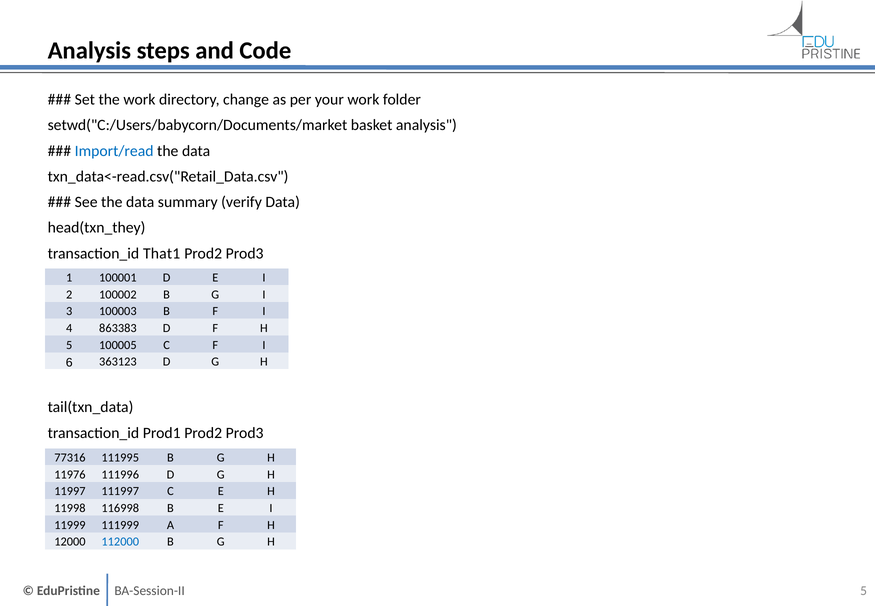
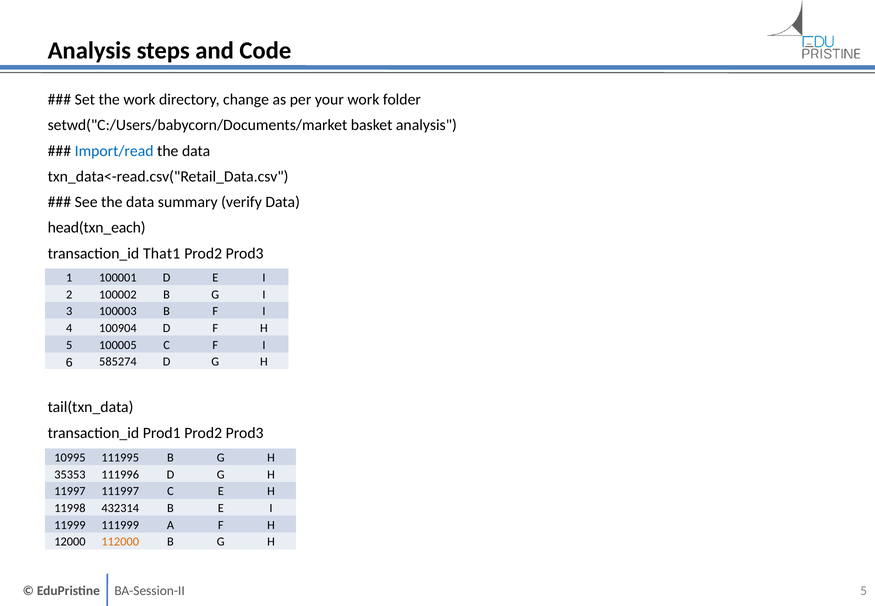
head(txn_they: head(txn_they -> head(txn_each
863383: 863383 -> 100904
363123: 363123 -> 585274
77316: 77316 -> 10995
11976: 11976 -> 35353
116998: 116998 -> 432314
112000 colour: blue -> orange
